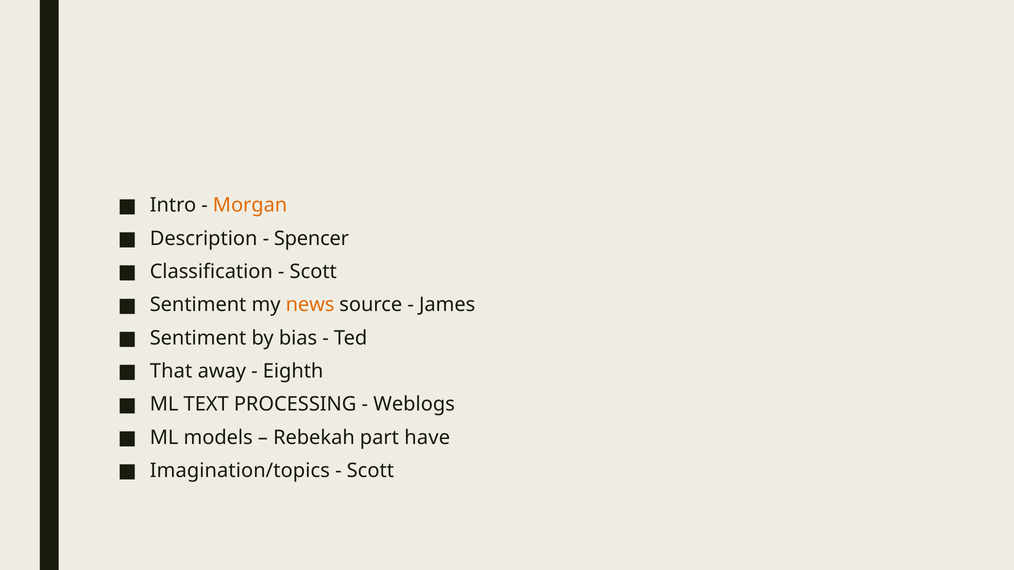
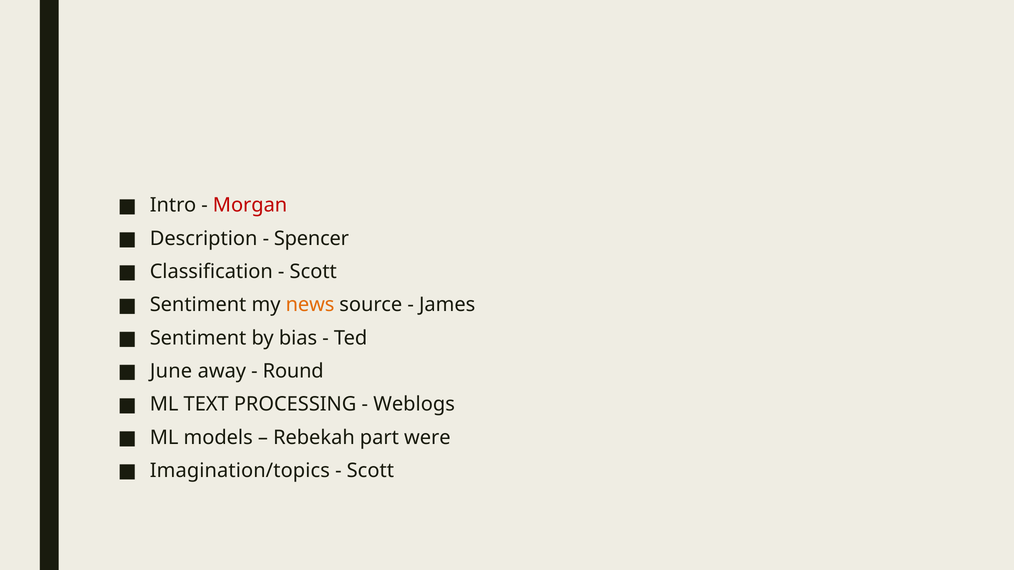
Morgan colour: orange -> red
That: That -> June
Eighth: Eighth -> Round
have: have -> were
